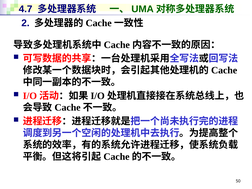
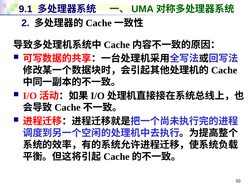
4.7: 4.7 -> 9.1
